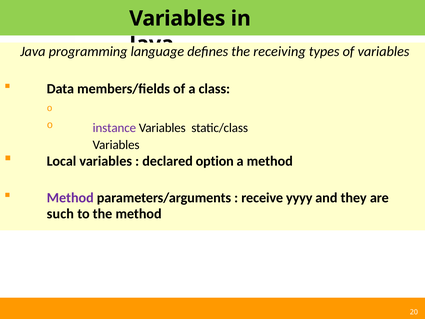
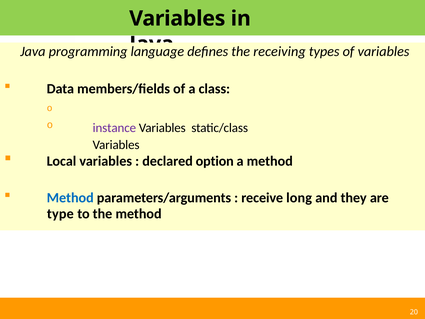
Method at (70, 198) colour: purple -> blue
yyyy: yyyy -> long
such: such -> type
